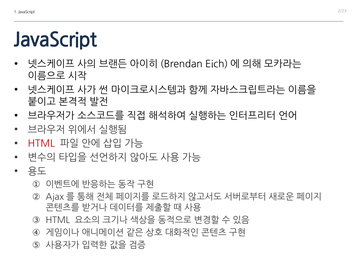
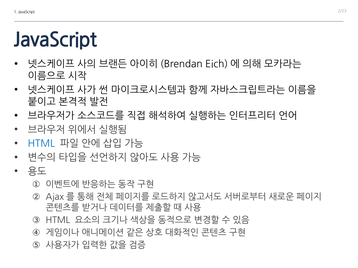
HTML at (41, 144) colour: red -> blue
